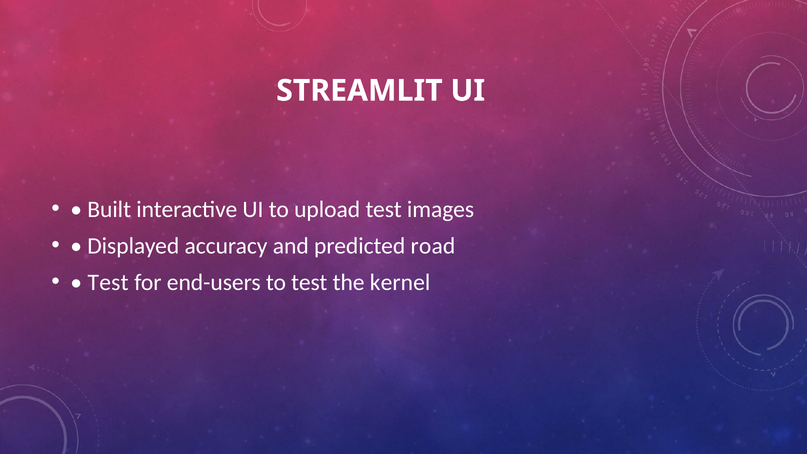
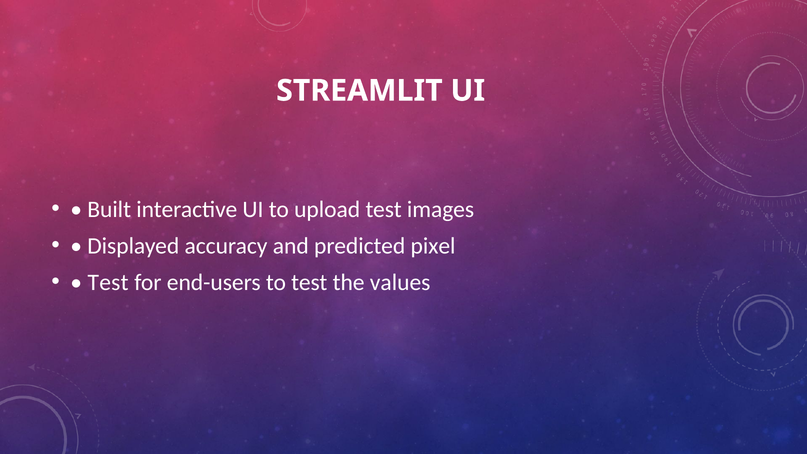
road: road -> pixel
kernel: kernel -> values
